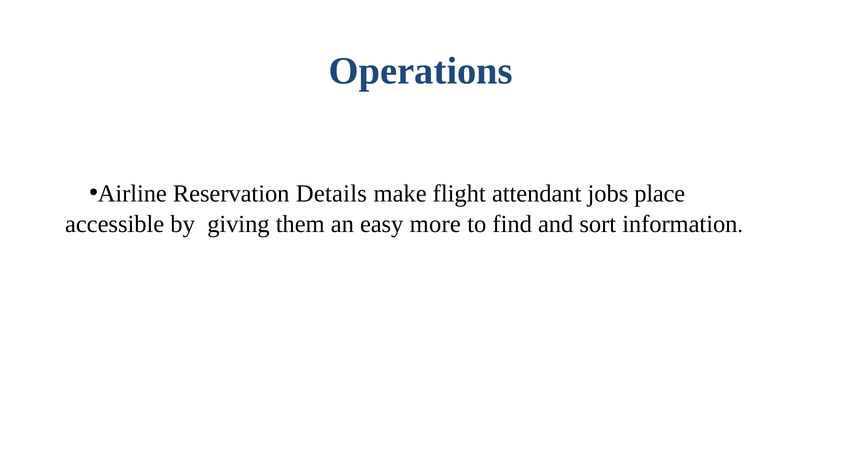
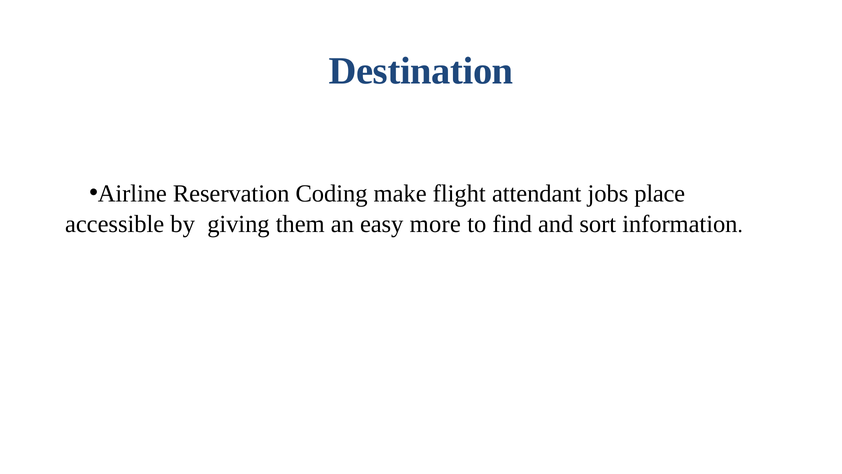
Operations: Operations -> Destination
Details: Details -> Coding
